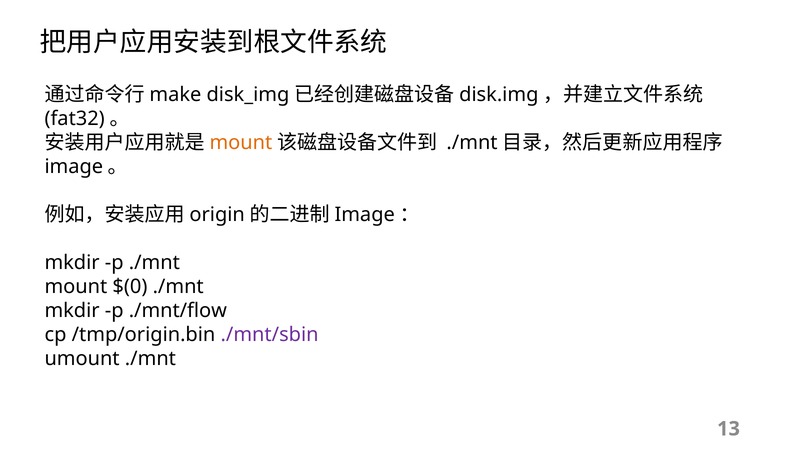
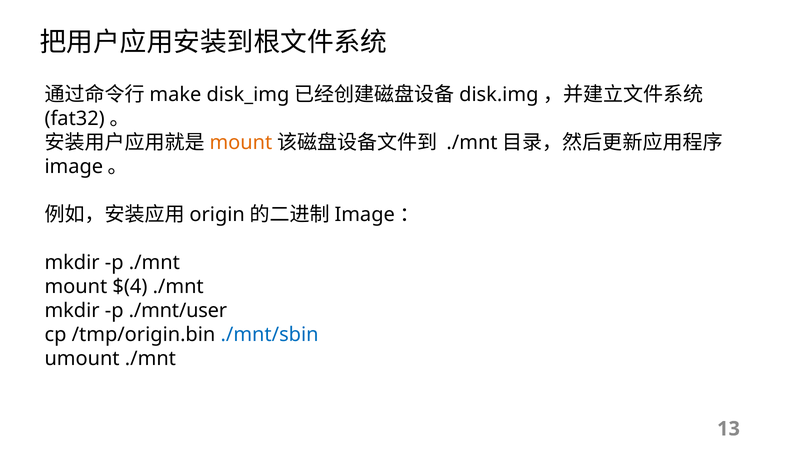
$(0: $(0 -> $(4
./mnt/flow: ./mnt/flow -> ./mnt/user
./mnt/sbin colour: purple -> blue
